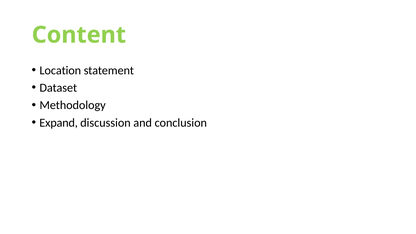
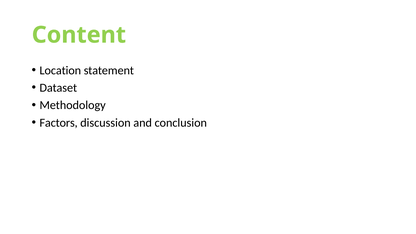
Expand: Expand -> Factors
